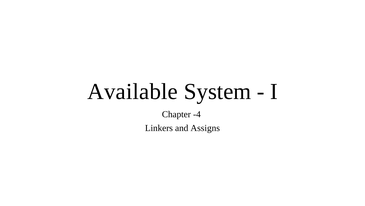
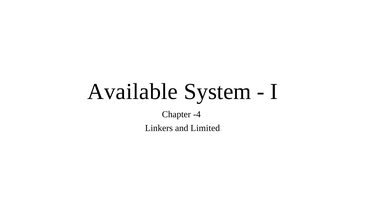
Assigns: Assigns -> Limited
